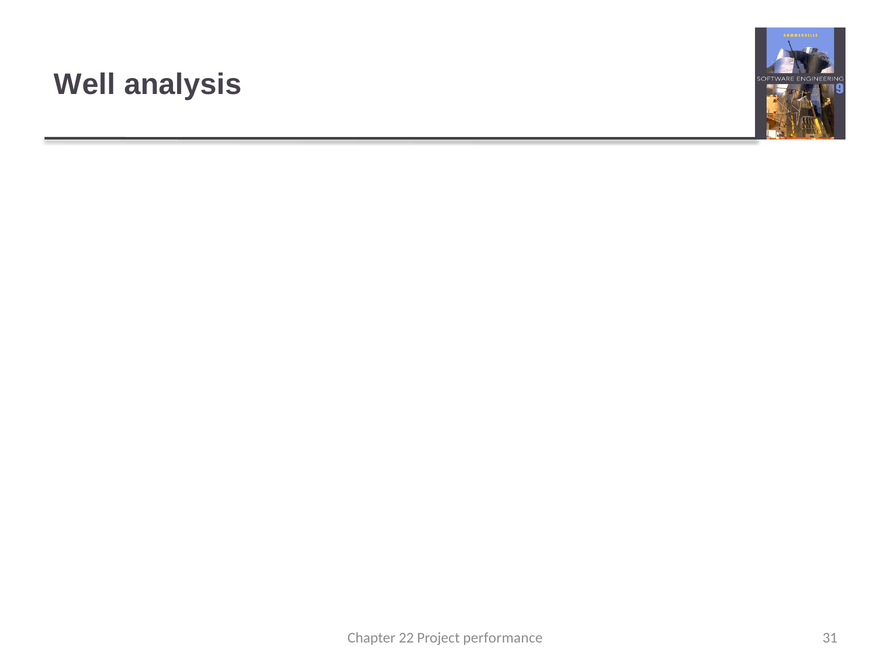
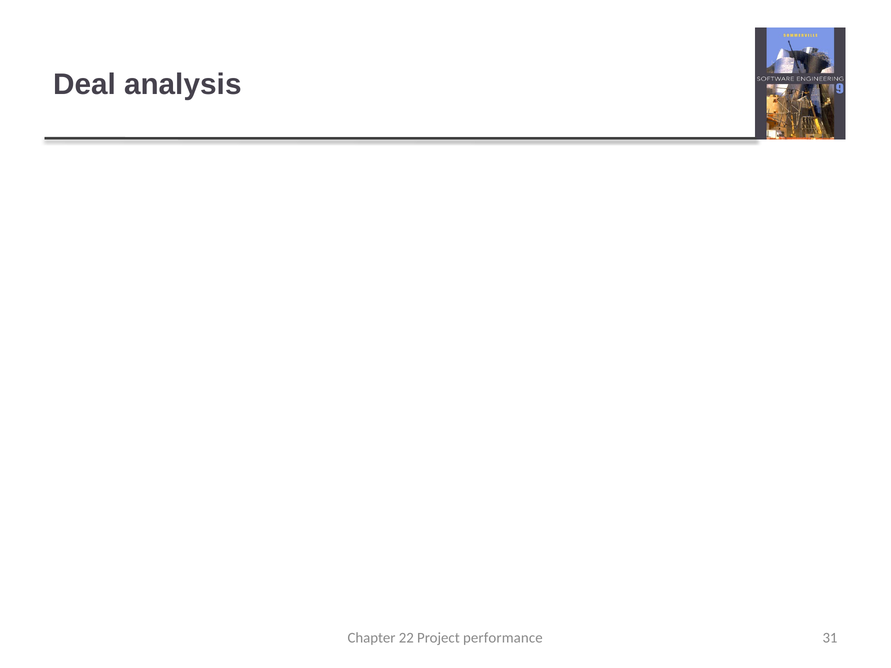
Well: Well -> Deal
